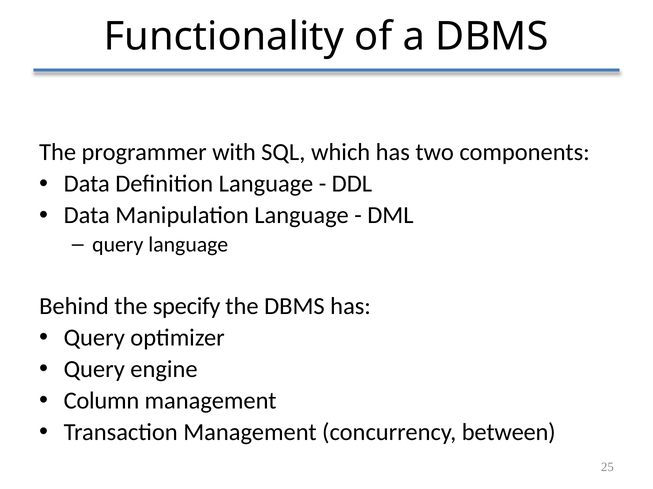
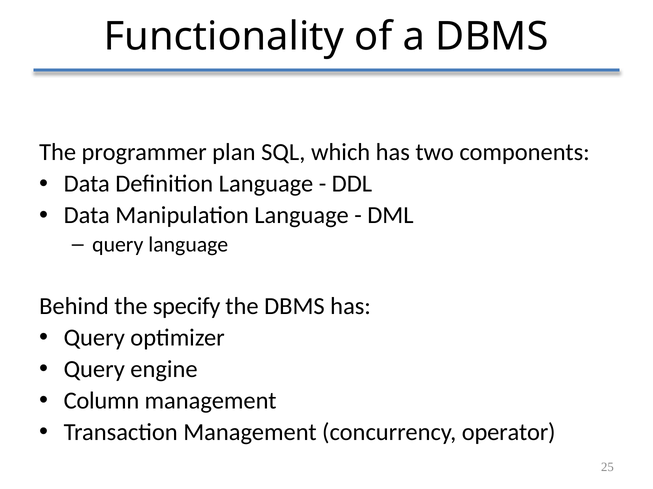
with: with -> plan
between: between -> operator
